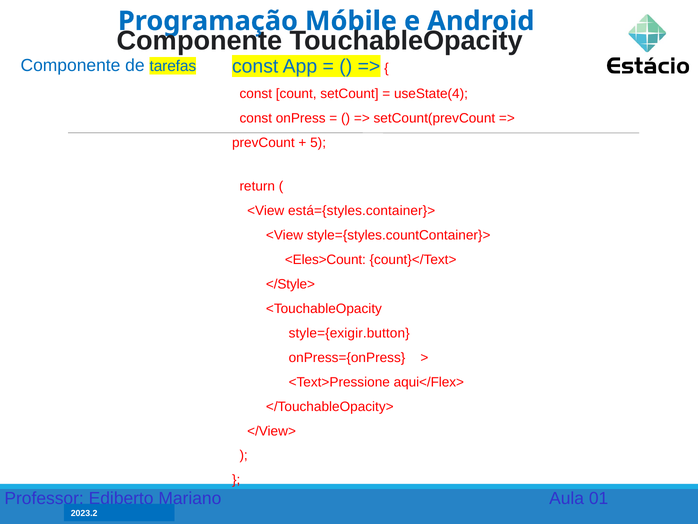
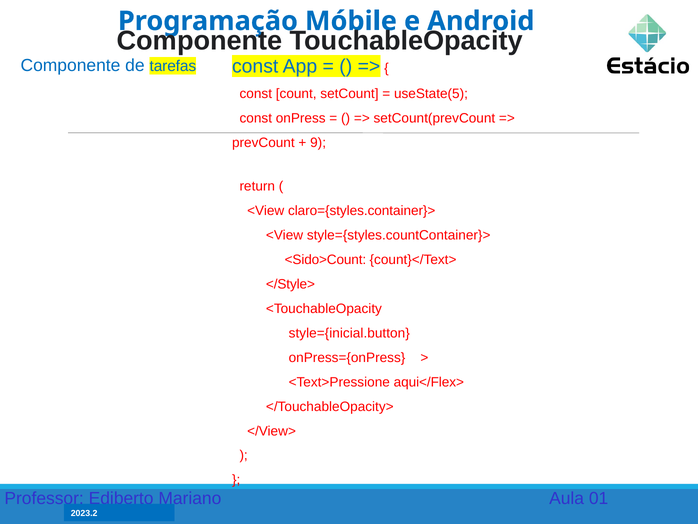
useState(4: useState(4 -> useState(5
5: 5 -> 9
está={styles.container}>: está={styles.container}> -> claro={styles.container}>
<Eles>Count: <Eles>Count -> <Sido>Count
style={exigir.button: style={exigir.button -> style={inicial.button
